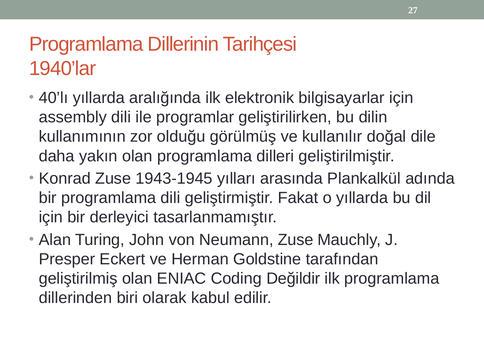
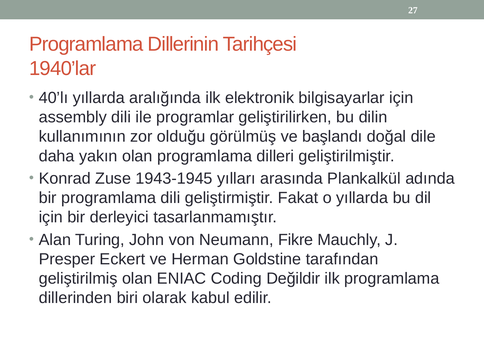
kullanılır: kullanılır -> başlandı
Neumann Zuse: Zuse -> Fikre
